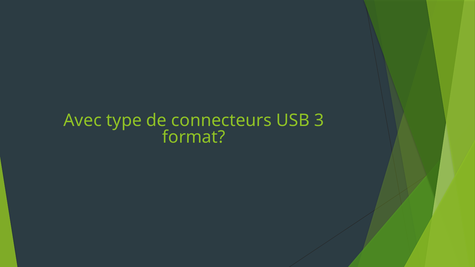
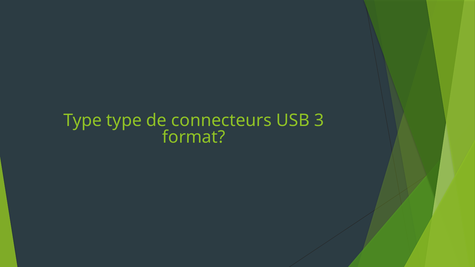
Avec at (83, 121): Avec -> Type
